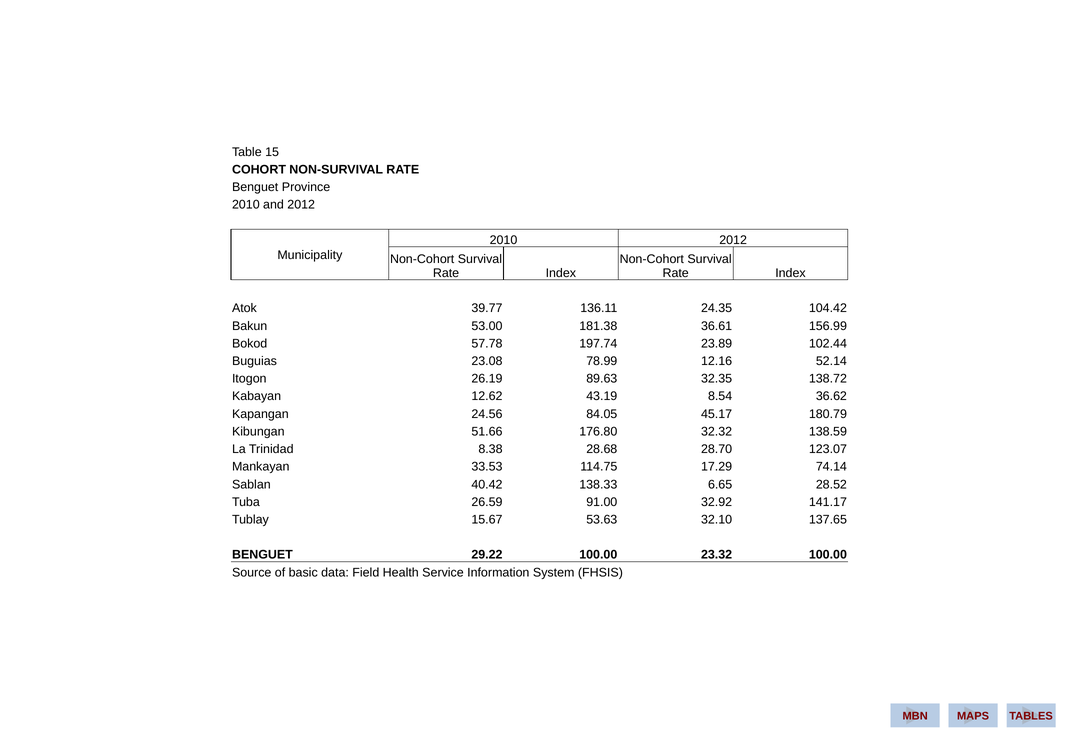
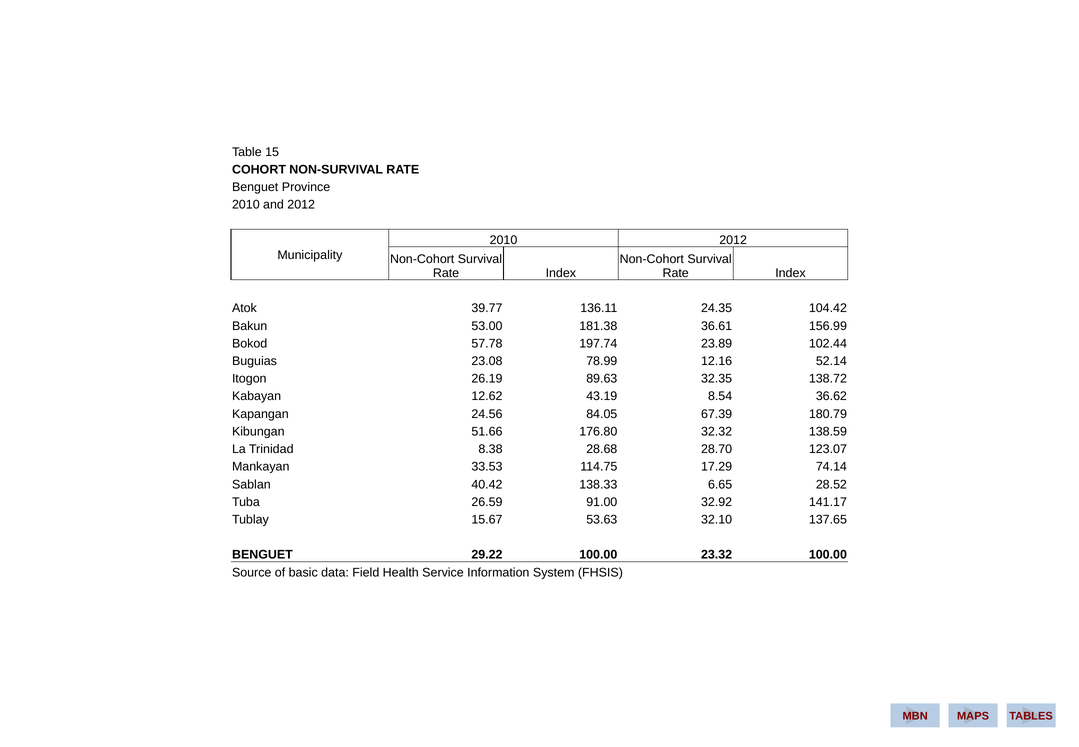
45.17: 45.17 -> 67.39
